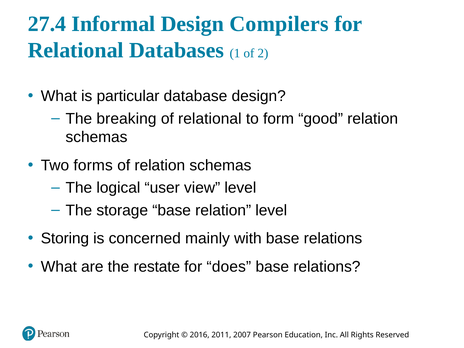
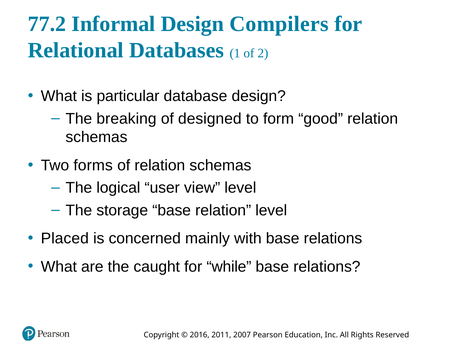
27.4: 27.4 -> 77.2
of relational: relational -> designed
Storing: Storing -> Placed
restate: restate -> caught
does: does -> while
